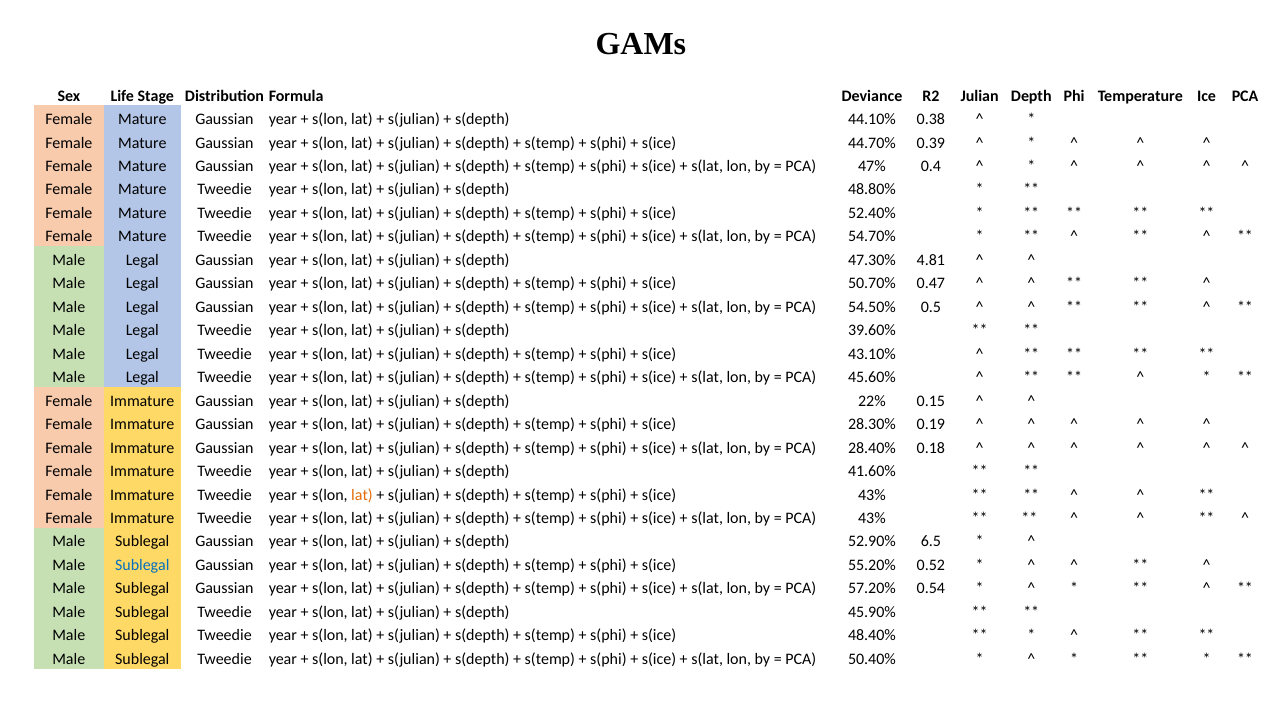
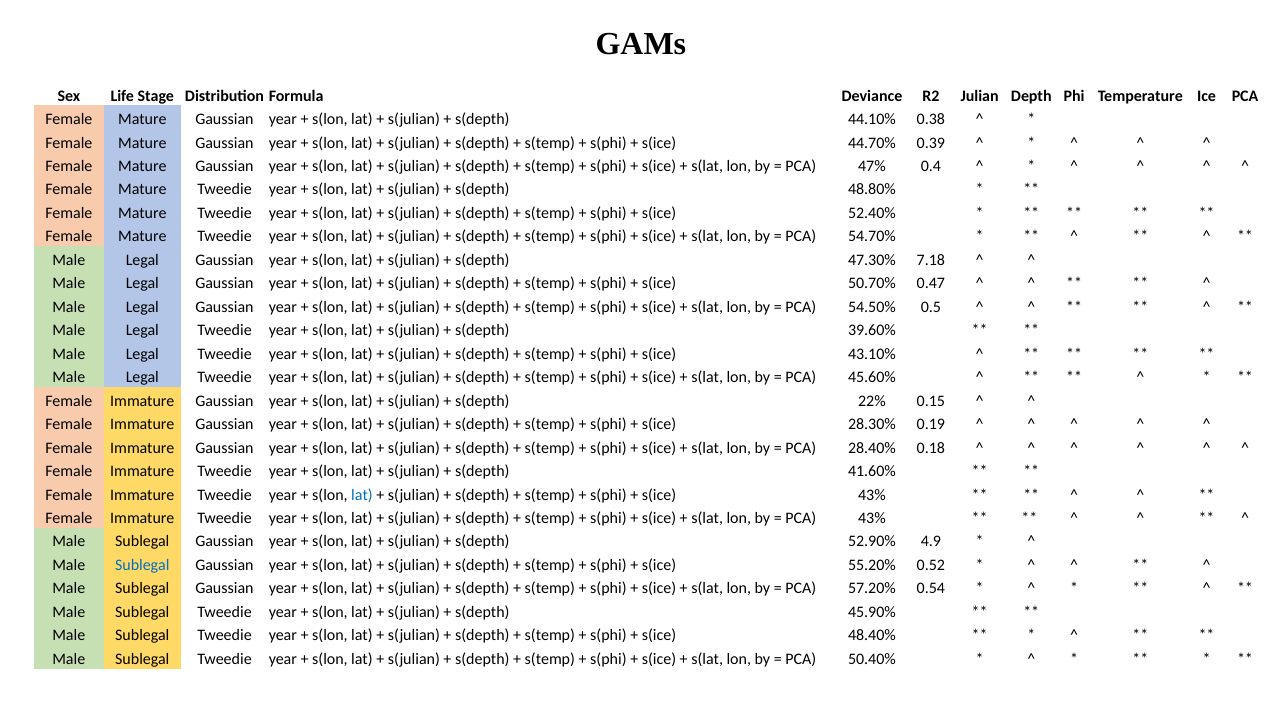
4.81: 4.81 -> 7.18
lat at (362, 495) colour: orange -> blue
6.5: 6.5 -> 4.9
